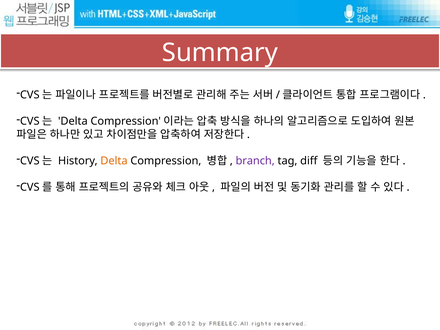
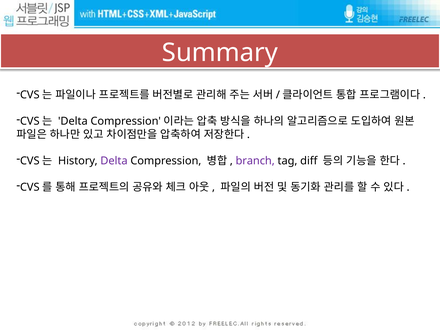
Delta at (114, 161) colour: orange -> purple
